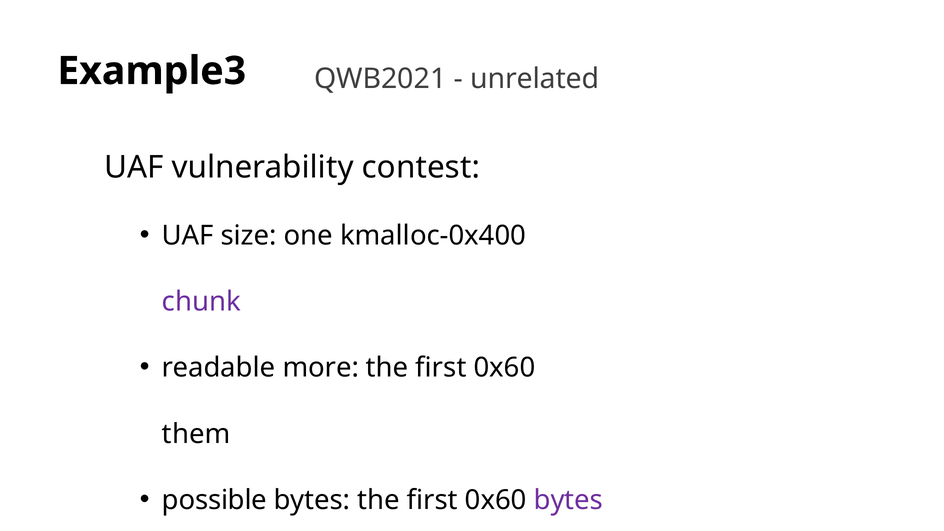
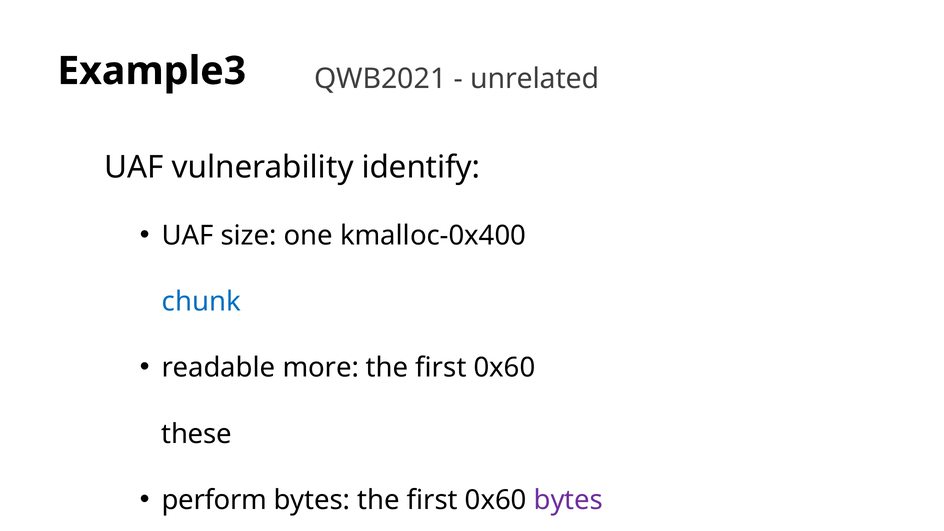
contest: contest -> identify
chunk colour: purple -> blue
them: them -> these
possible: possible -> perform
